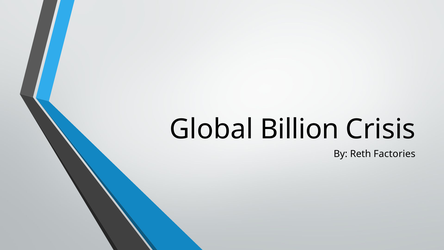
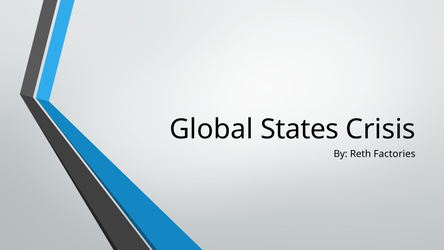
Billion: Billion -> States
